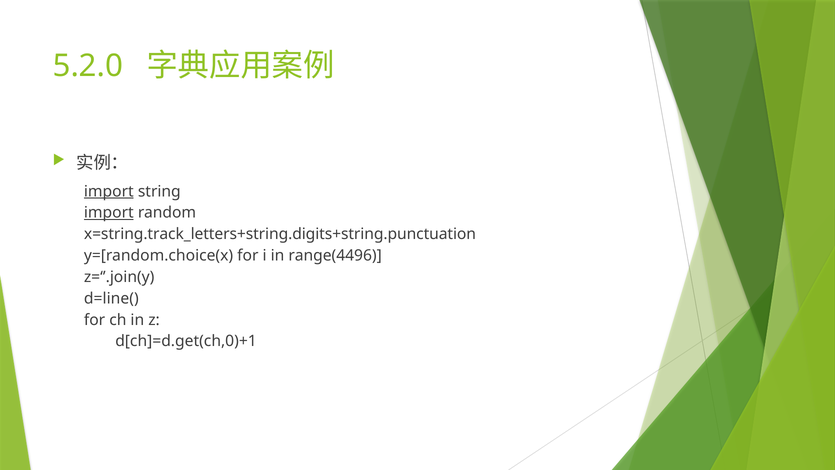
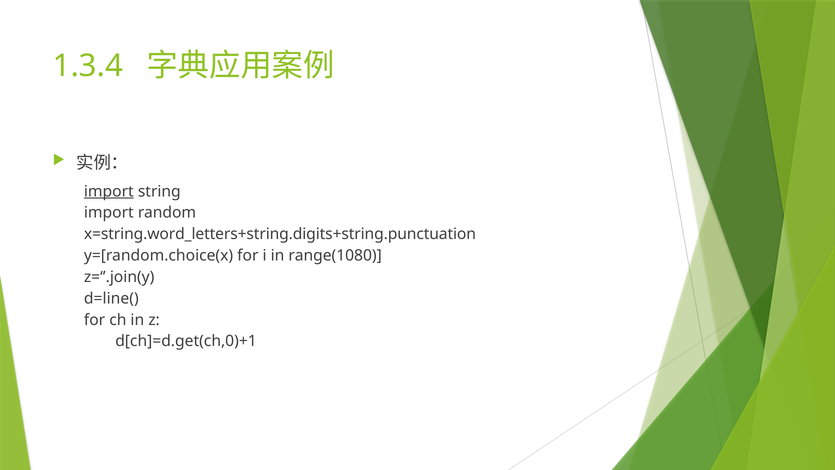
5.2.0: 5.2.0 -> 1.3.4
import at (109, 213) underline: present -> none
x=string.track_letters+string.digits+string.punctuation: x=string.track_letters+string.digits+string.punctuation -> x=string.word_letters+string.digits+string.punctuation
range(4496: range(4496 -> range(1080
